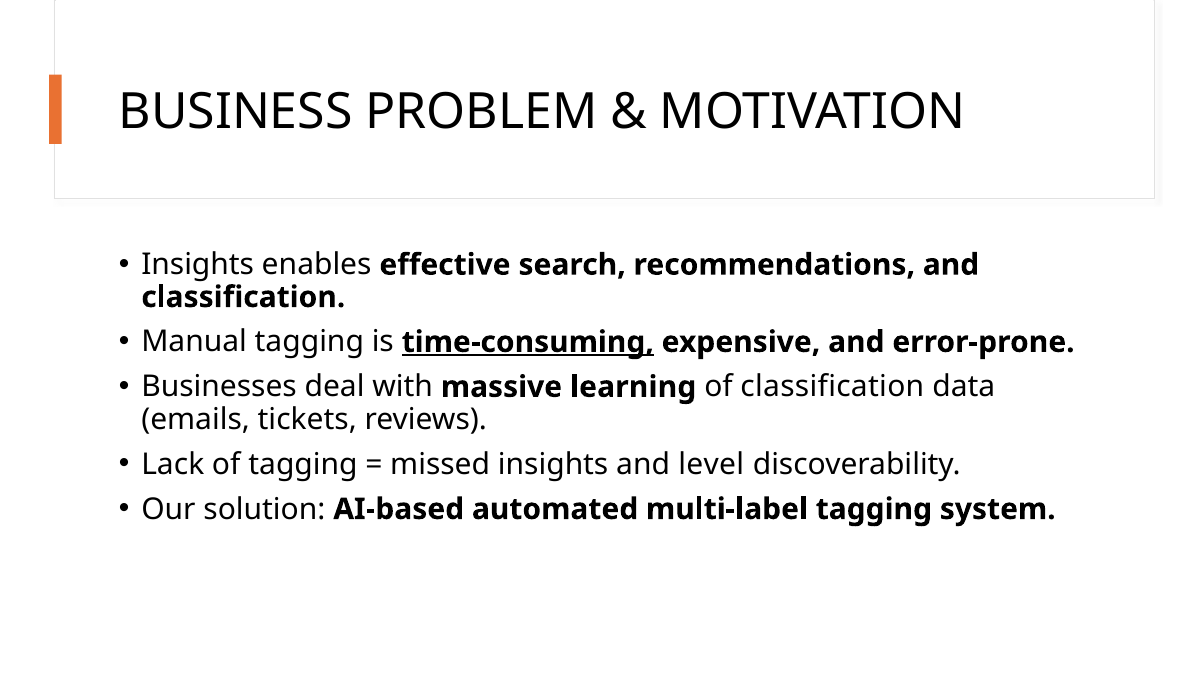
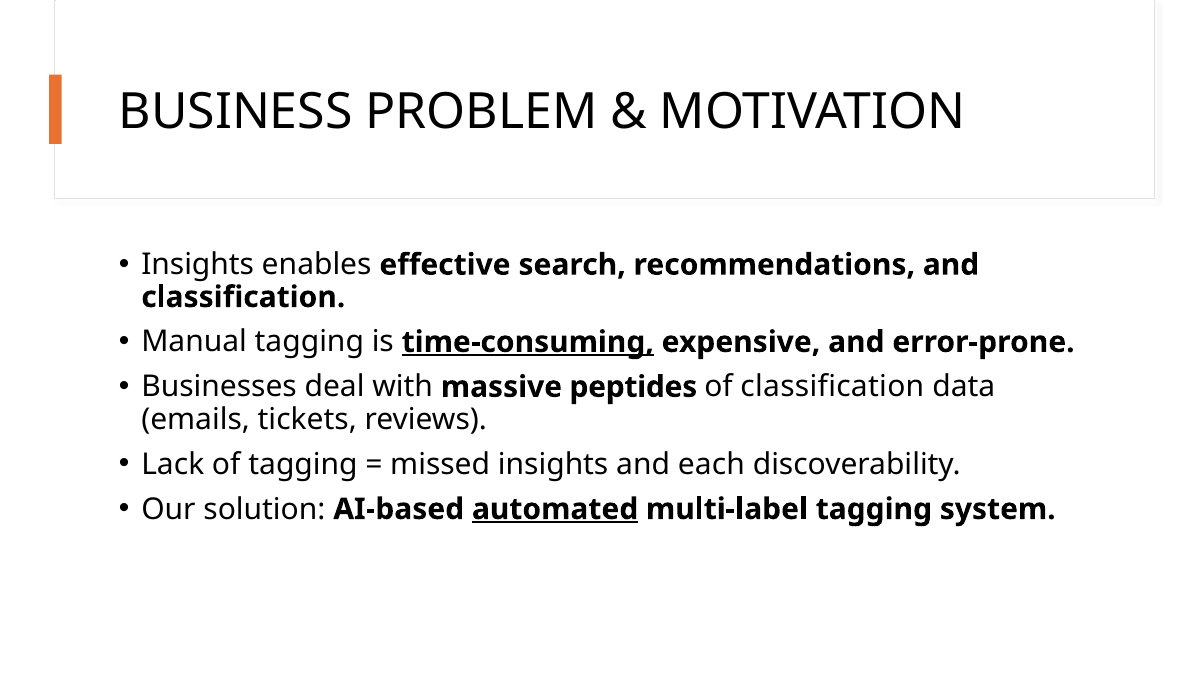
learning: learning -> peptides
level: level -> each
automated underline: none -> present
